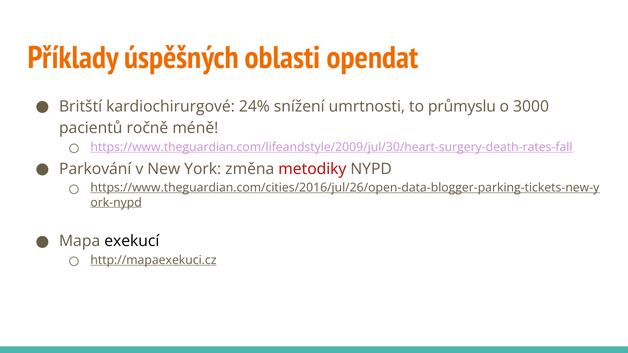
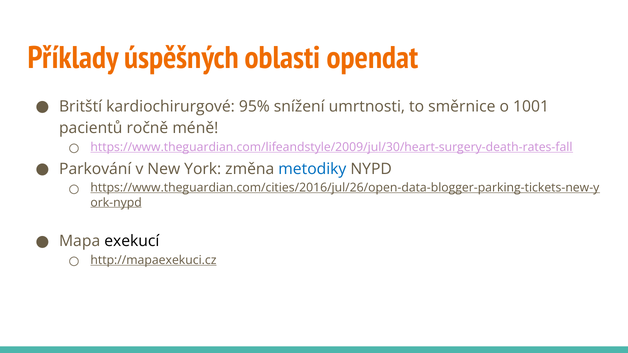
24%: 24% -> 95%
průmyslu: průmyslu -> směrnice
3000: 3000 -> 1001
metodiky colour: red -> blue
